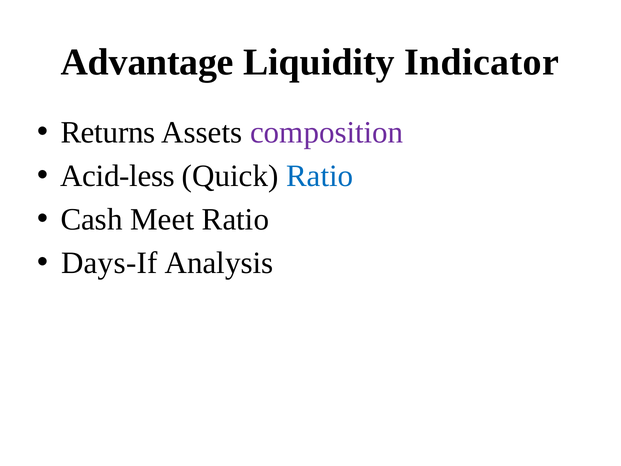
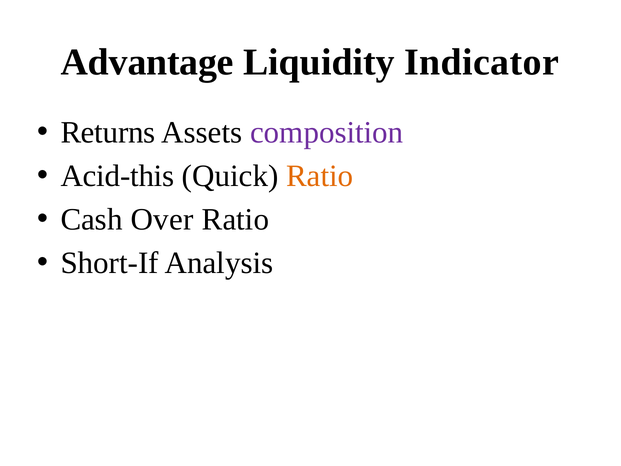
Acid-less: Acid-less -> Acid-this
Ratio at (320, 176) colour: blue -> orange
Meet: Meet -> Over
Days-If: Days-If -> Short-If
